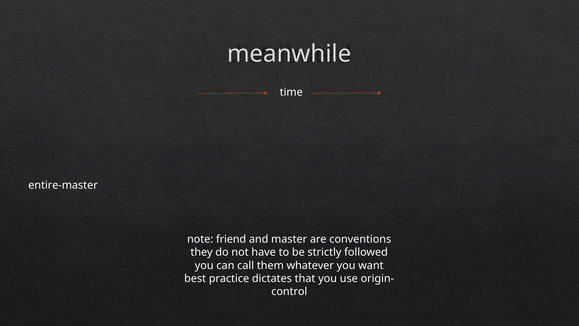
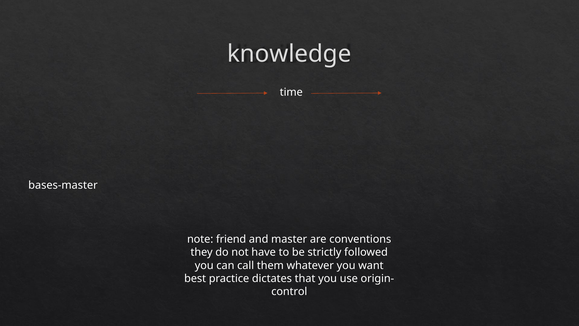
meanwhile: meanwhile -> knowledge
entire-master: entire-master -> bases-master
